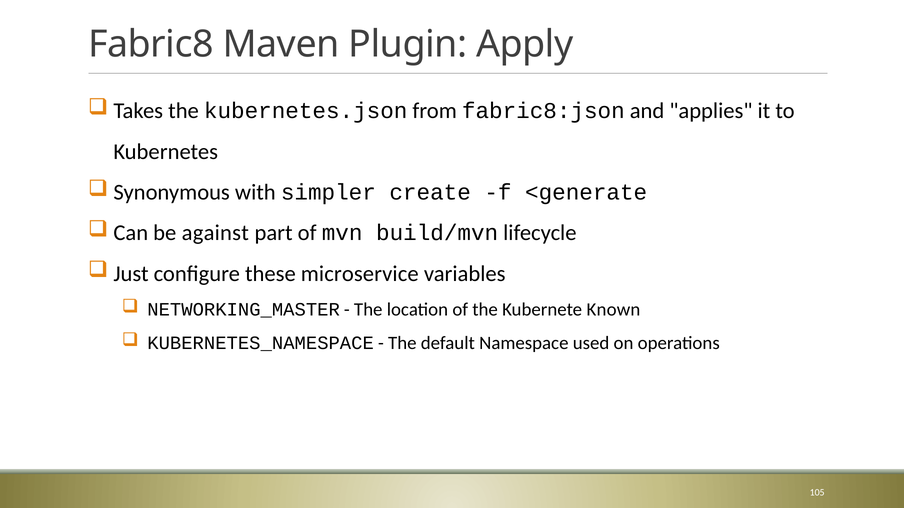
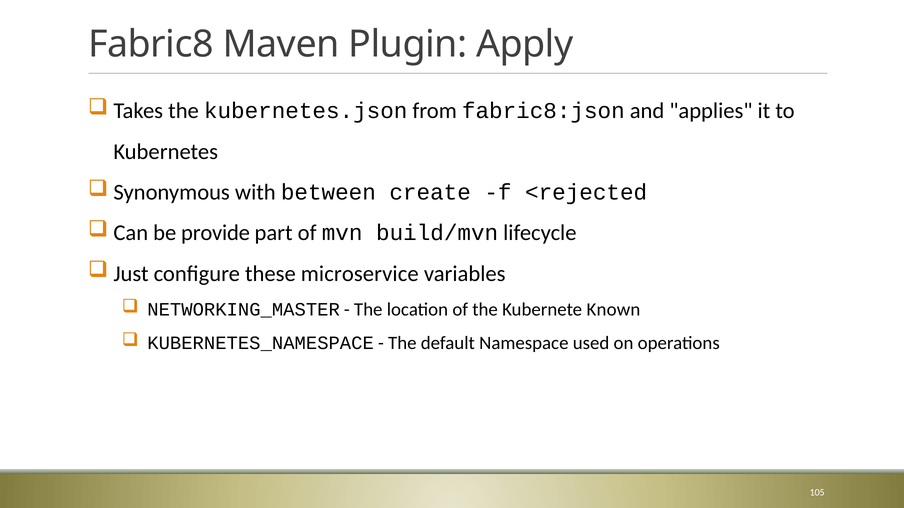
simpler: simpler -> between
<generate: <generate -> <rejected
against: against -> provide
